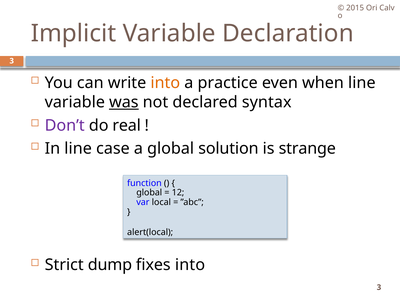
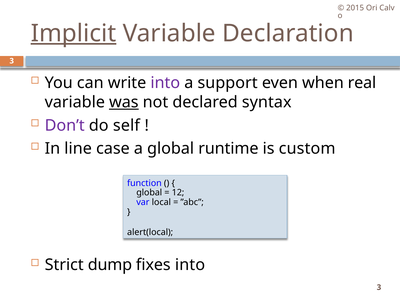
Implicit underline: none -> present
into at (165, 83) colour: orange -> purple
practice: practice -> support
when line: line -> real
real: real -> self
solution: solution -> runtime
strange: strange -> custom
